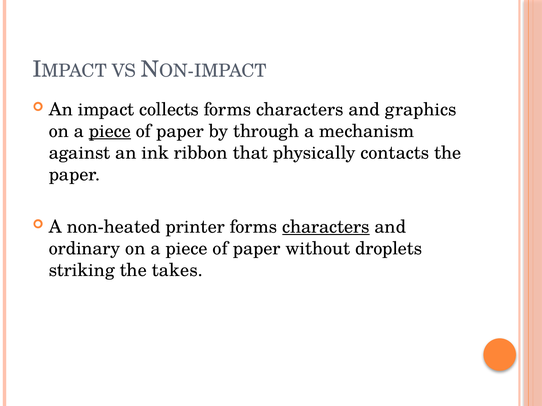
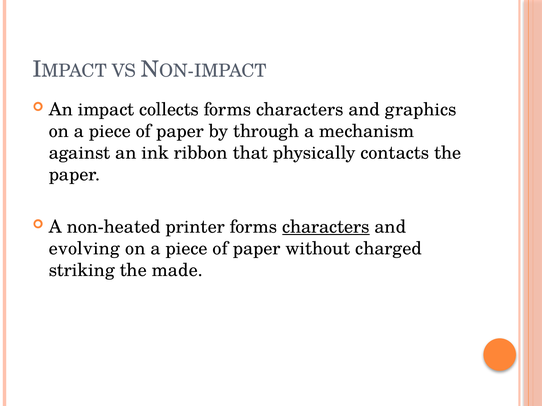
piece at (110, 131) underline: present -> none
ordinary: ordinary -> evolving
droplets: droplets -> charged
takes: takes -> made
